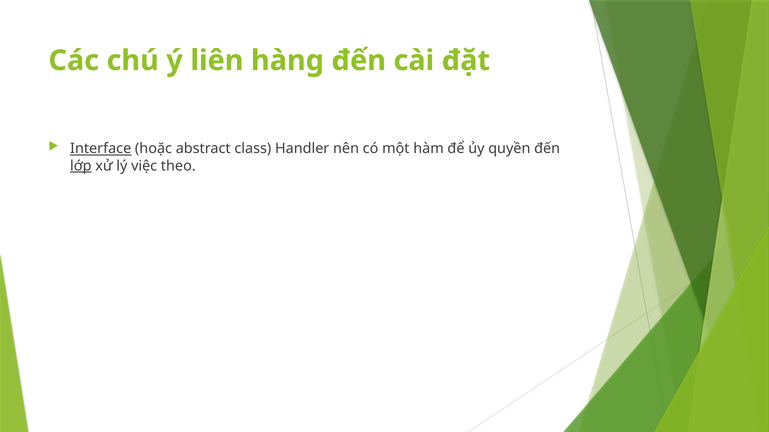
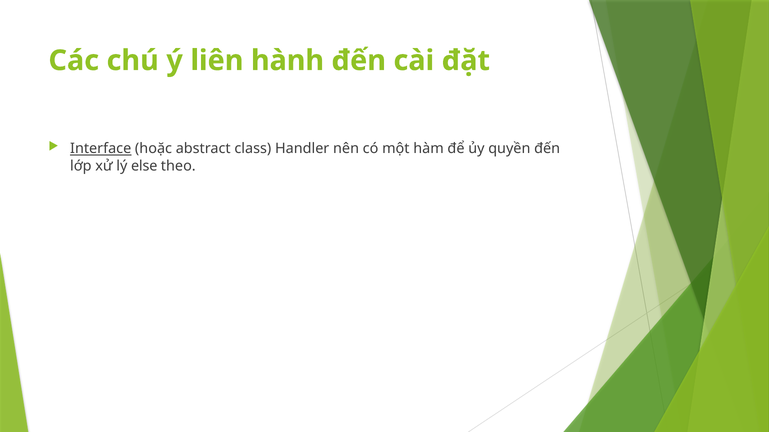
hàng: hàng -> hành
lớp underline: present -> none
việc: việc -> else
